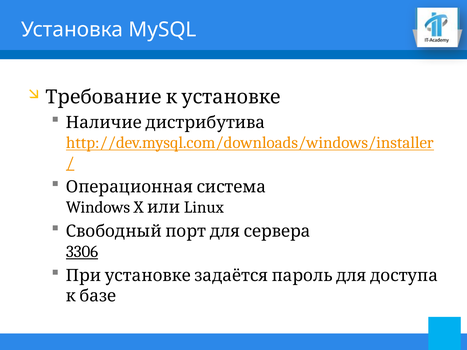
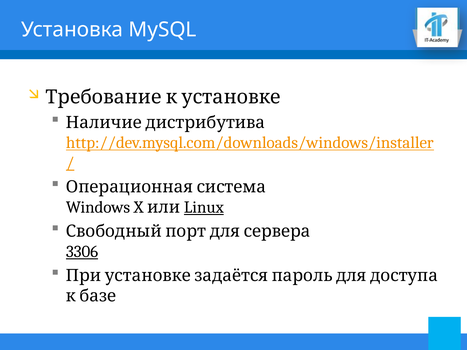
Linux underline: none -> present
